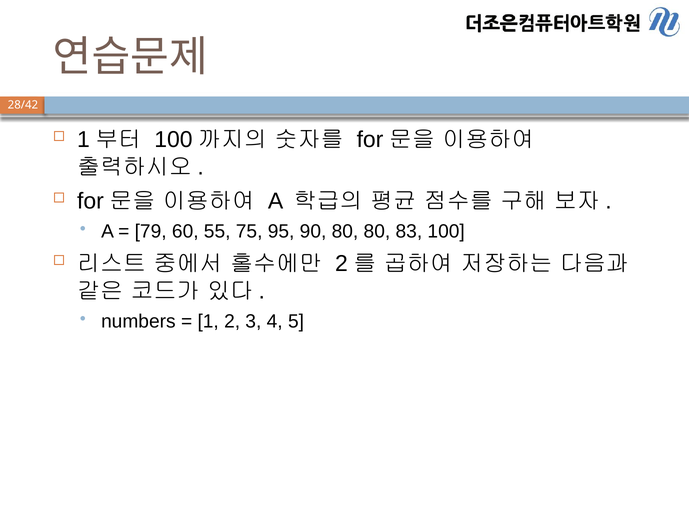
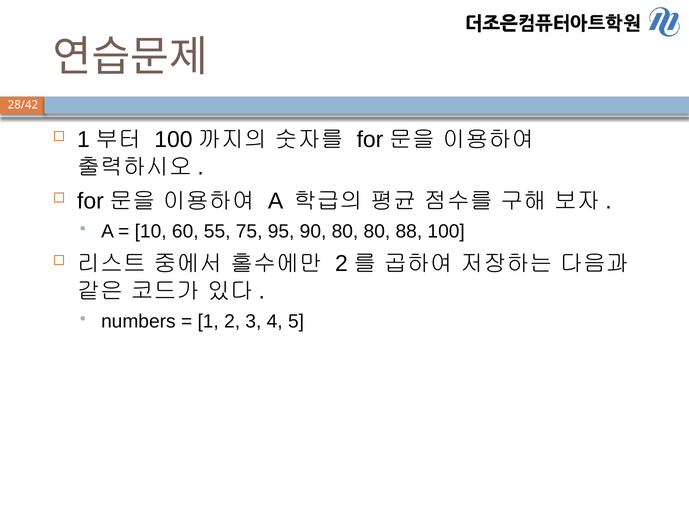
79: 79 -> 10
83: 83 -> 88
